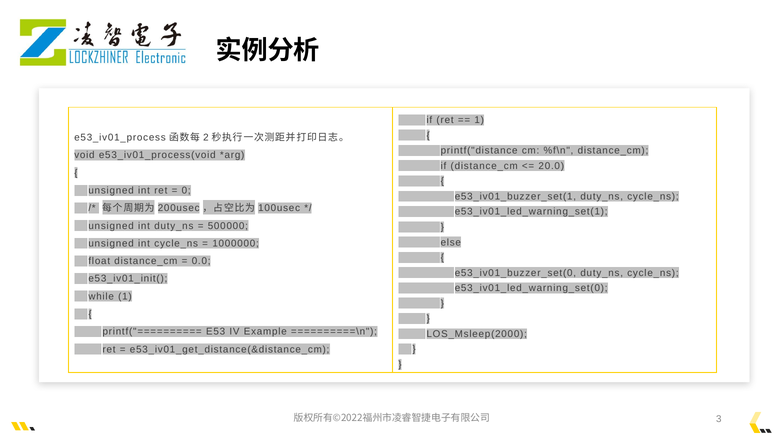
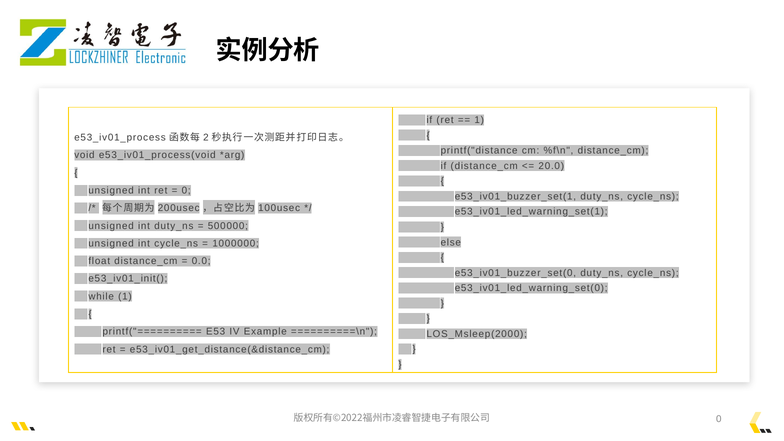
3 at (719, 419): 3 -> 0
